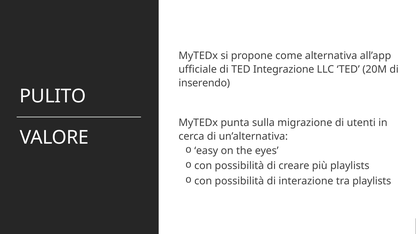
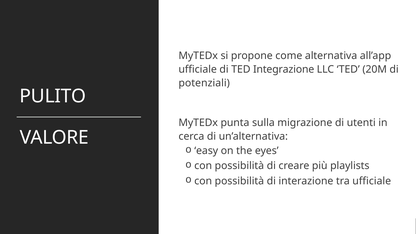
inserendo: inserendo -> potenziali
tra playlists: playlists -> ufficiale
